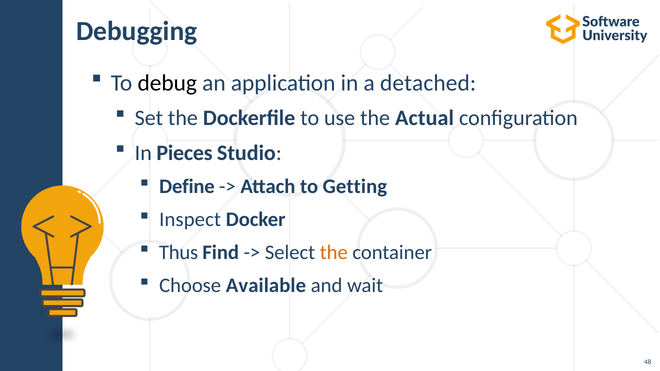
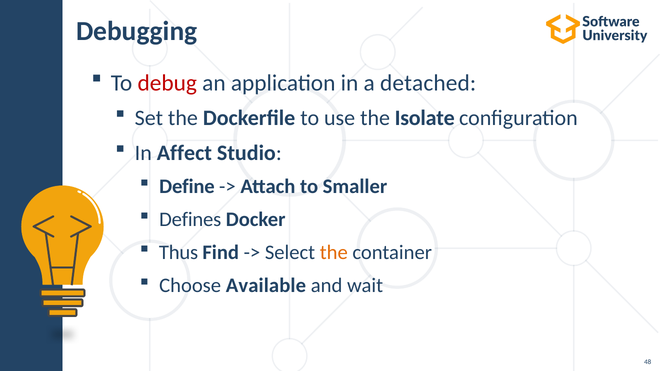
debug colour: black -> red
Actual: Actual -> Isolate
Pieces: Pieces -> Affect
Getting: Getting -> Smaller
Inspect: Inspect -> Defines
